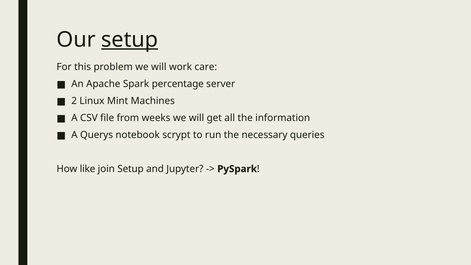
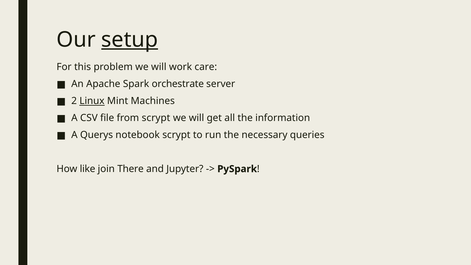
percentage: percentage -> orchestrate
Linux underline: none -> present
from weeks: weeks -> scrypt
join Setup: Setup -> There
